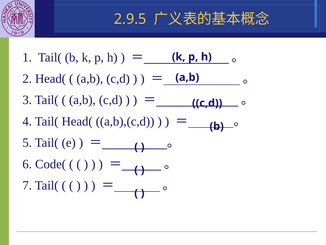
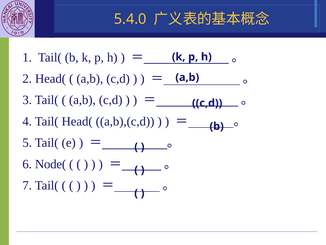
2.9.5: 2.9.5 -> 5.4.0
Code(: Code( -> Node(
